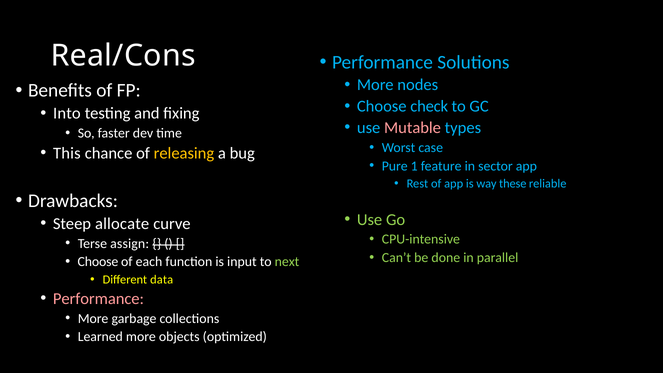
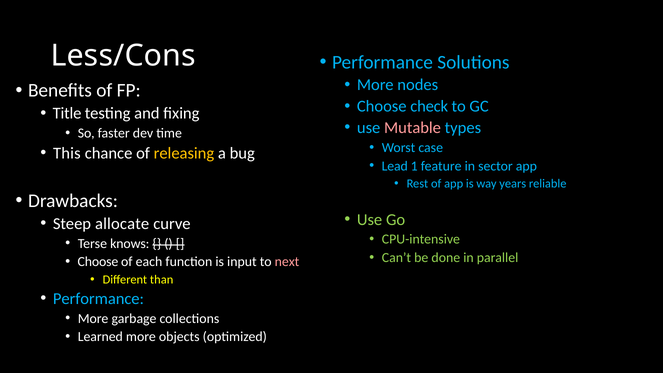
Real/Cons: Real/Cons -> Less/Cons
Into: Into -> Title
Pure: Pure -> Lead
these: these -> years
assign: assign -> knows
next colour: light green -> pink
data: data -> than
Performance at (98, 299) colour: pink -> light blue
